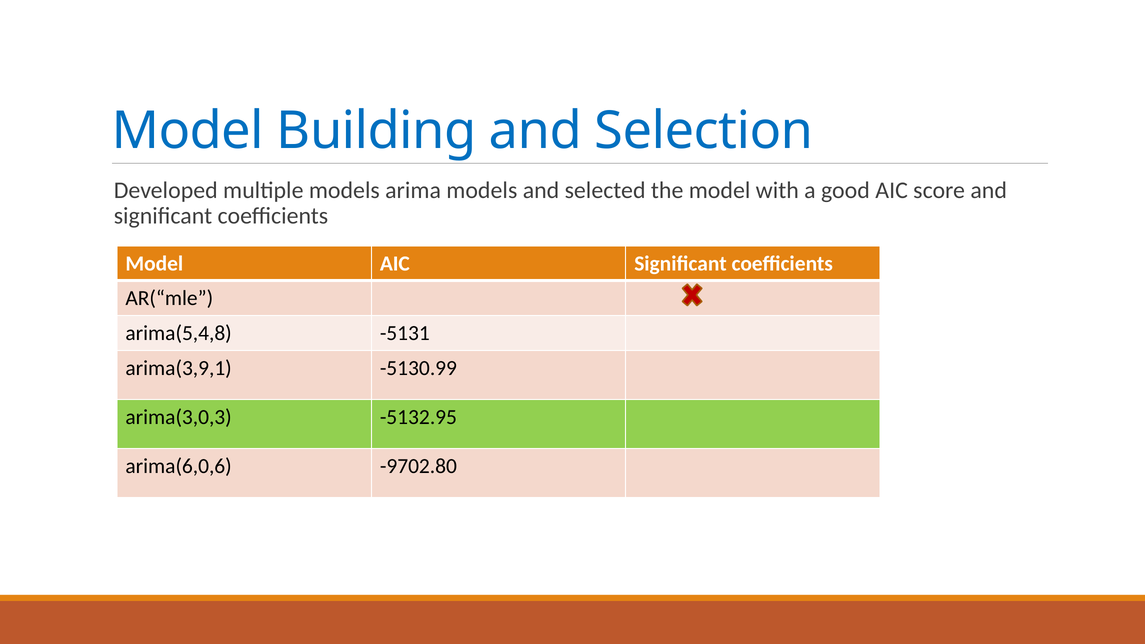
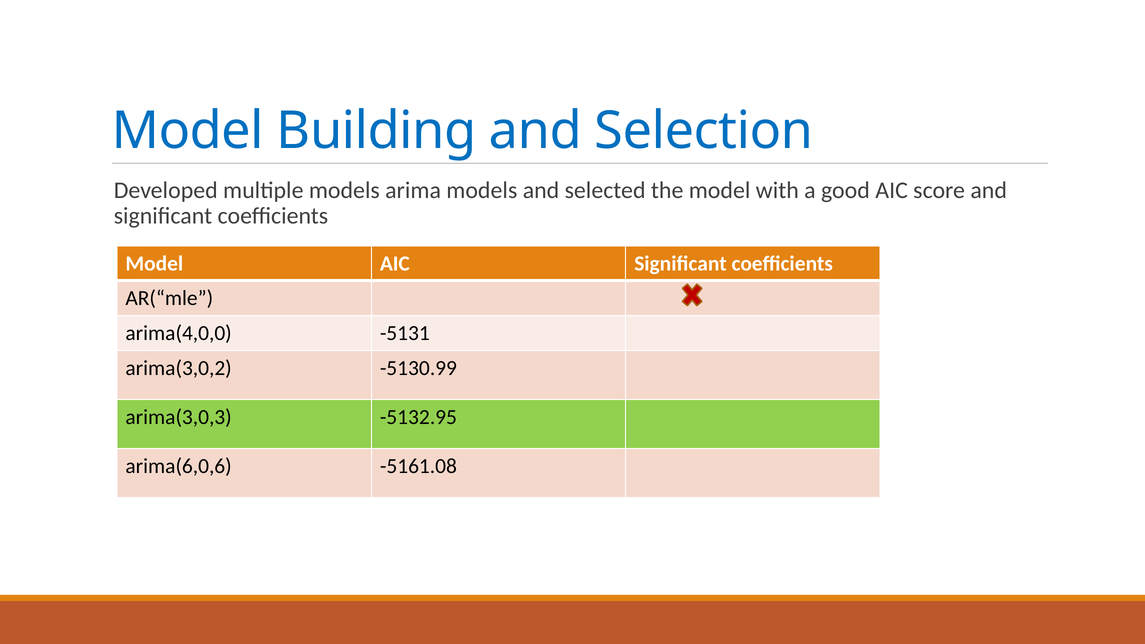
arima(5,4,8: arima(5,4,8 -> arima(4,0,0
arima(3,9,1: arima(3,9,1 -> arima(3,0,2
-9702.80: -9702.80 -> -5161.08
